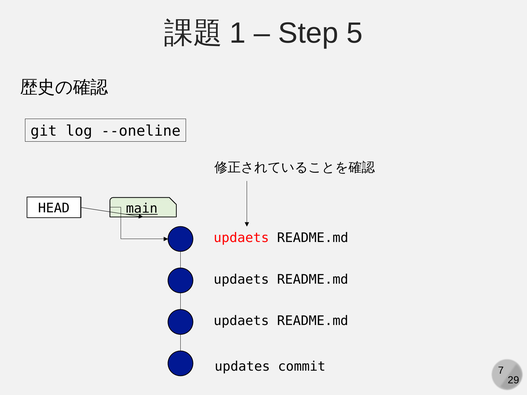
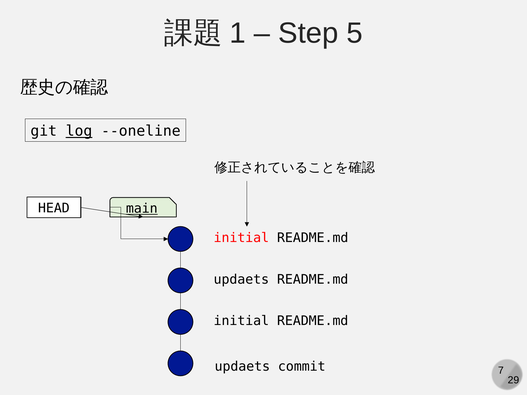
log underline: none -> present
updaets at (241, 238): updaets -> initial
updaets at (241, 321): updaets -> initial
updates at (242, 367): updates -> updaets
